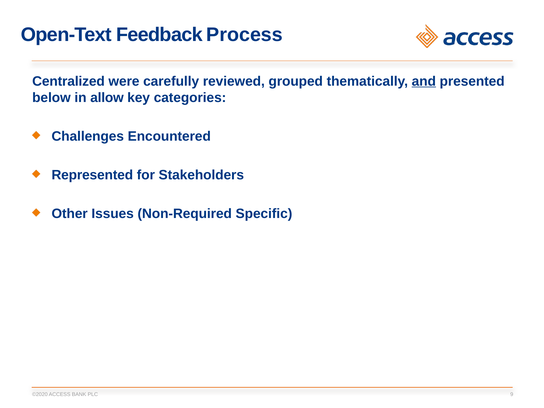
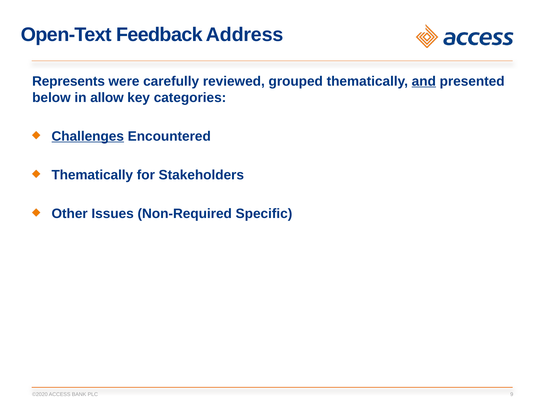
Process: Process -> Address
Centralized: Centralized -> Represents
Challenges underline: none -> present
Represented at (92, 175): Represented -> Thematically
